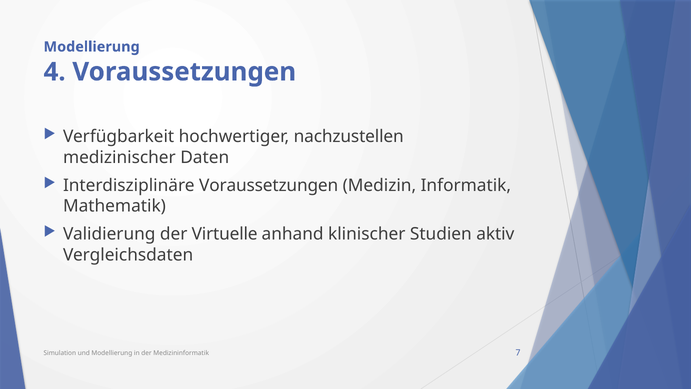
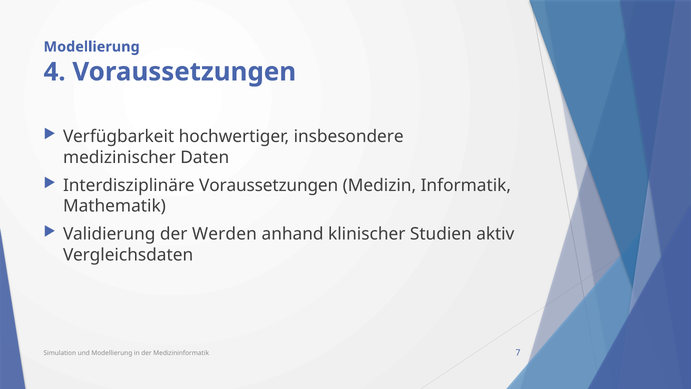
nachzustellen: nachzustellen -> insbesondere
Virtuelle: Virtuelle -> Werden
